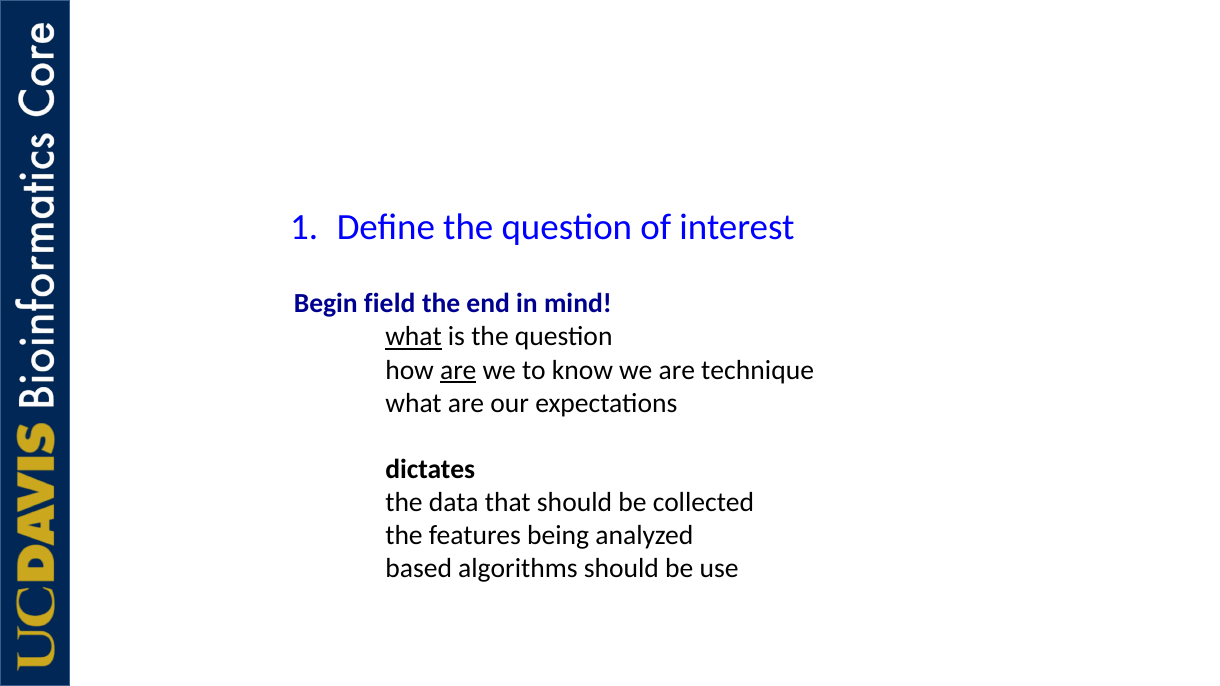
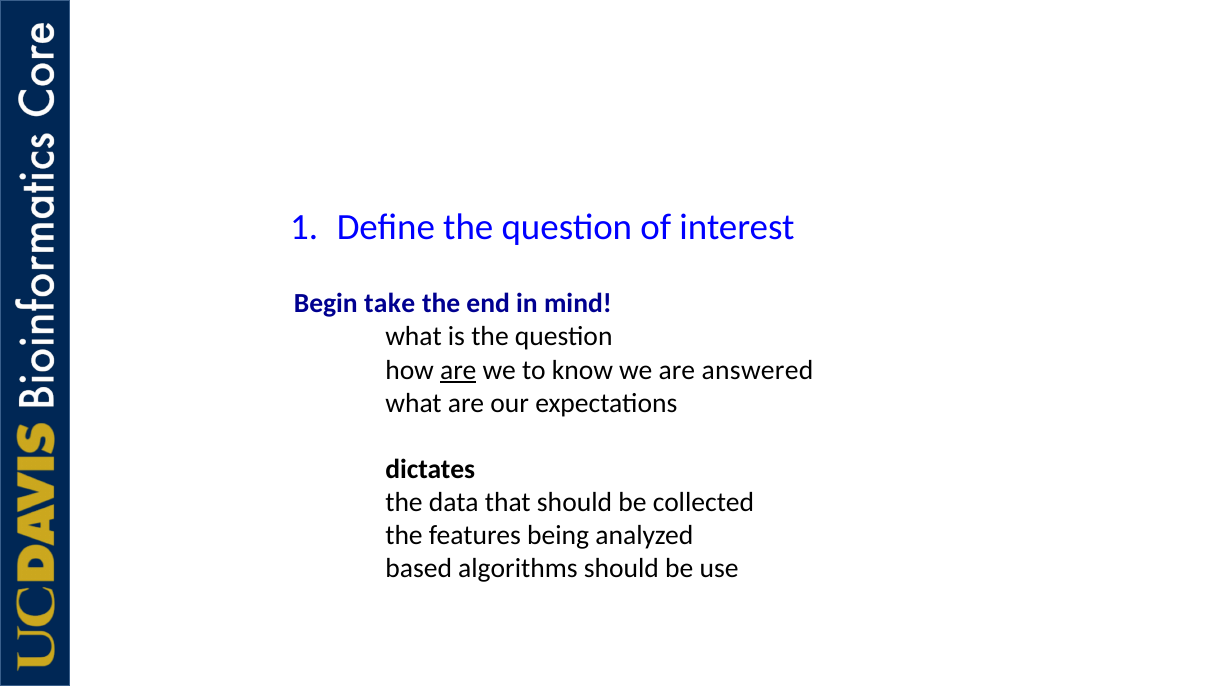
field: field -> take
what at (414, 337) underline: present -> none
technique: technique -> answered
